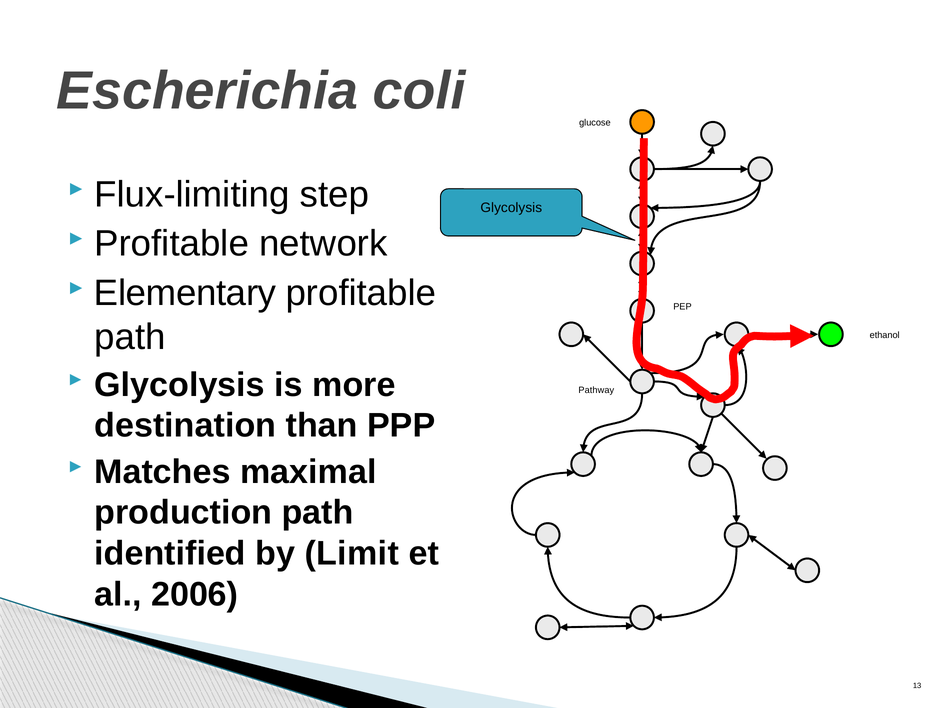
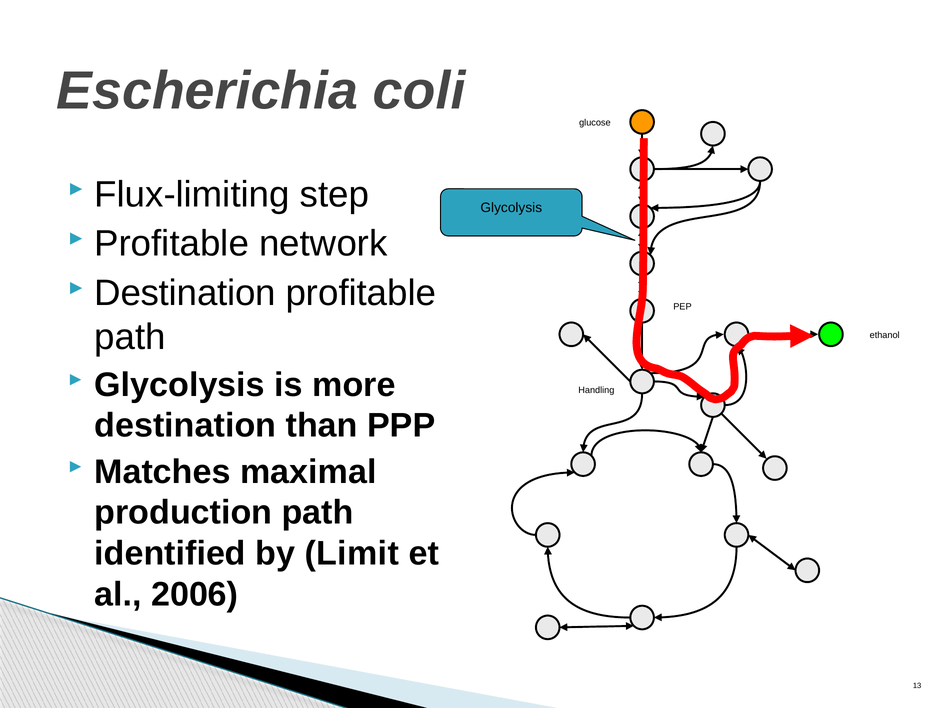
Elementary at (185, 293): Elementary -> Destination
Pathway: Pathway -> Handling
